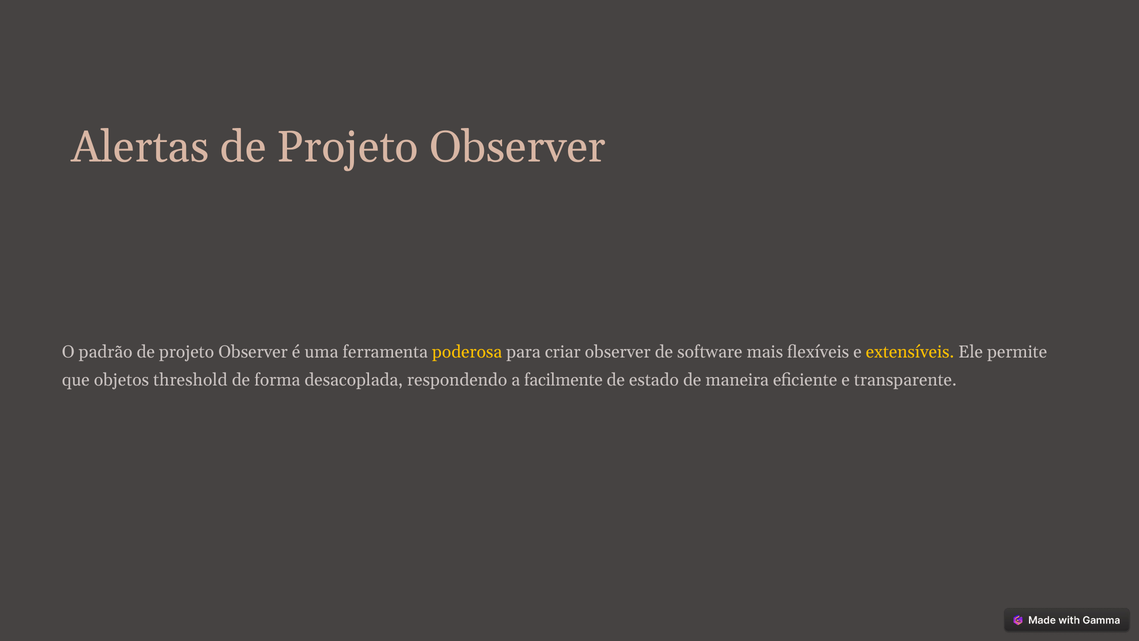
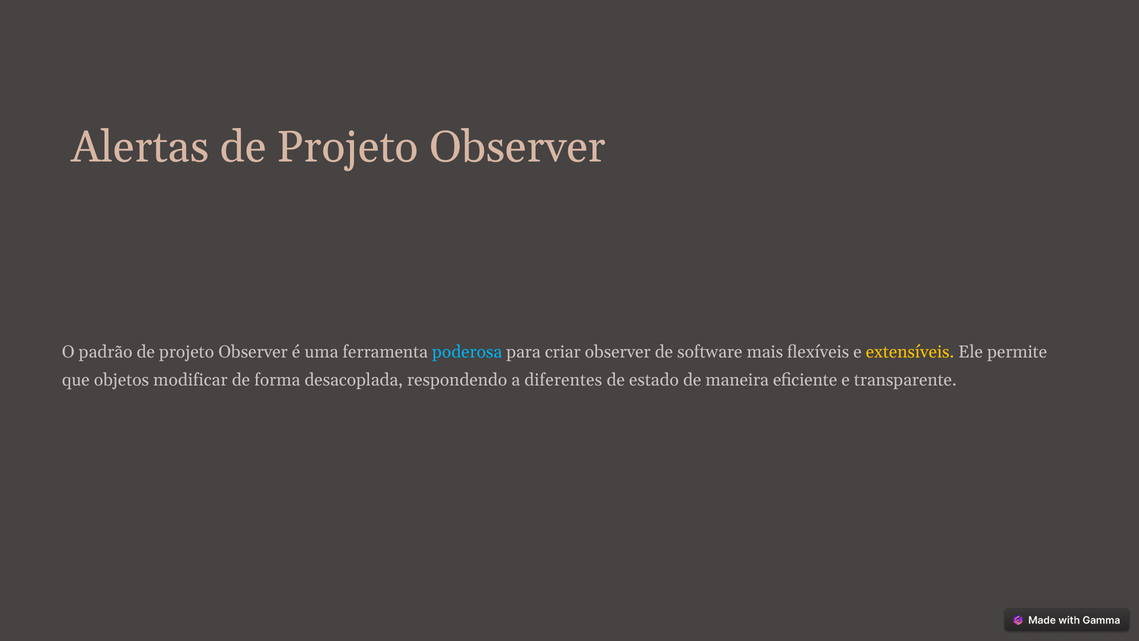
poderosa colour: yellow -> light blue
threshold: threshold -> modificar
facilmente: facilmente -> diferentes
